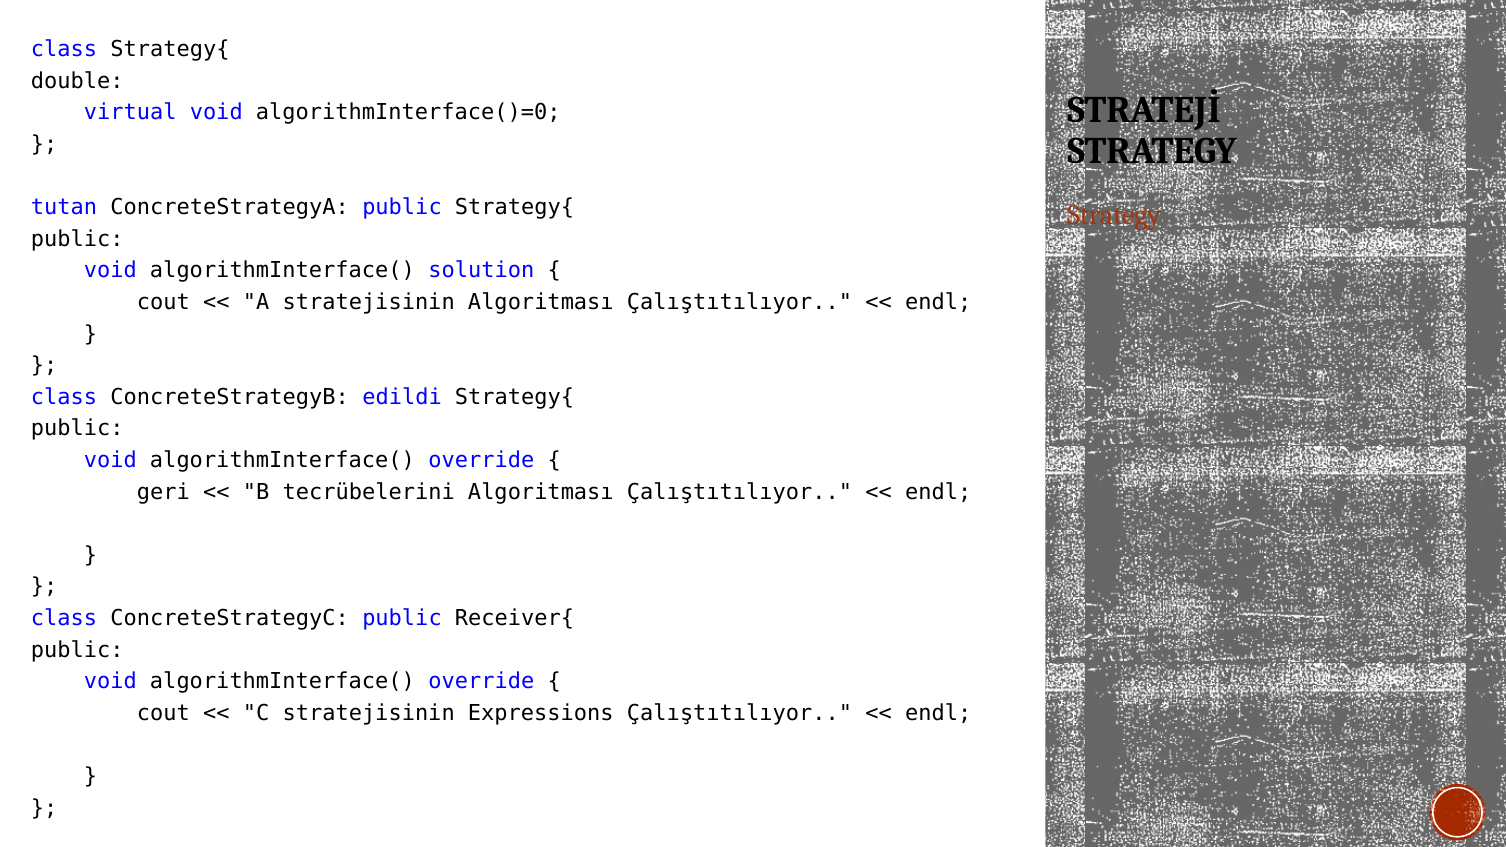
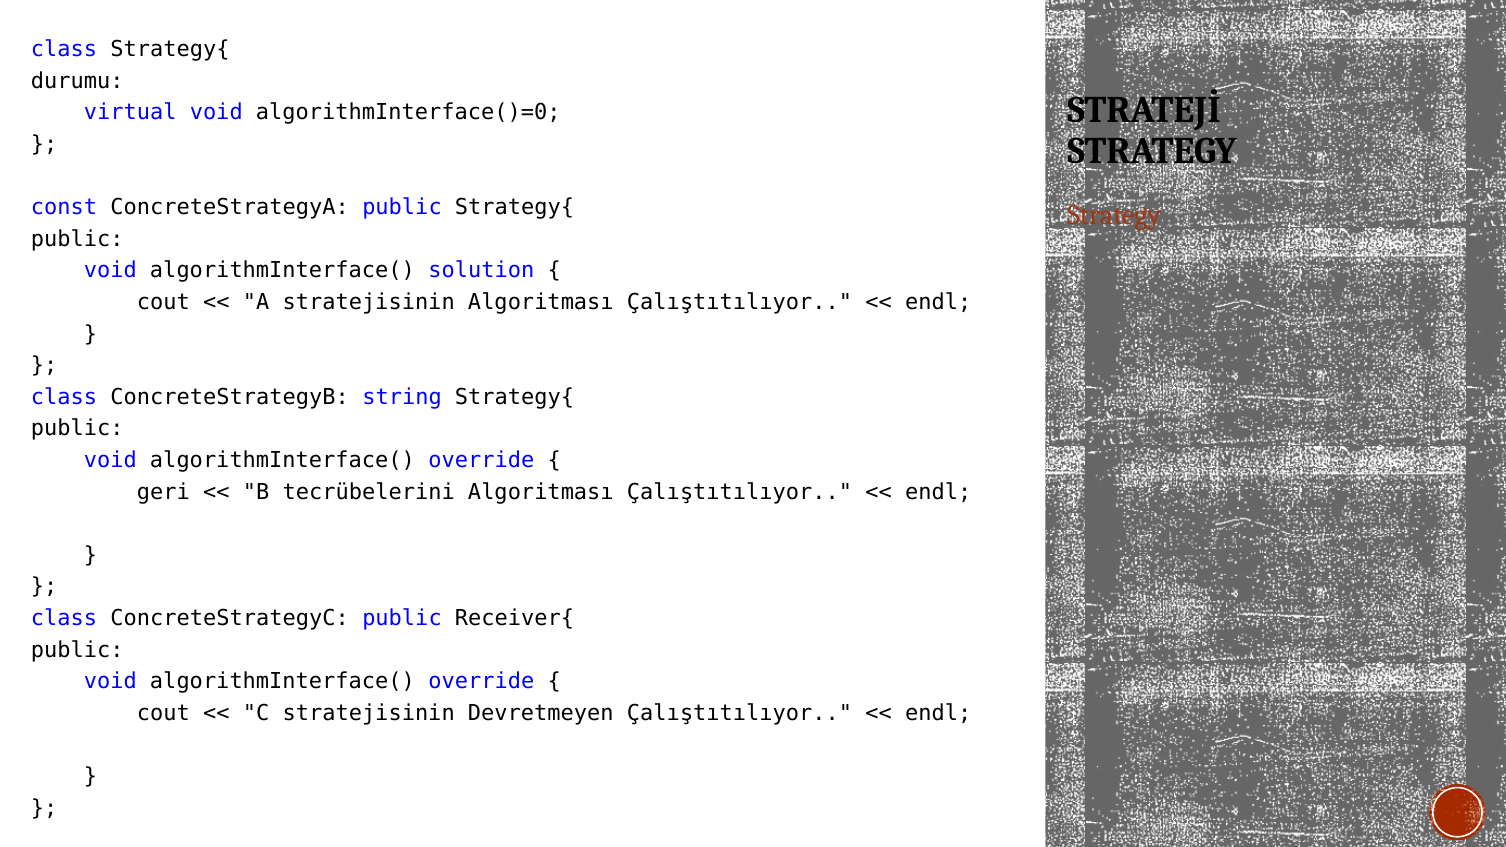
double: double -> durumu
tutan: tutan -> const
edildi: edildi -> string
Expressions: Expressions -> Devretmeyen
